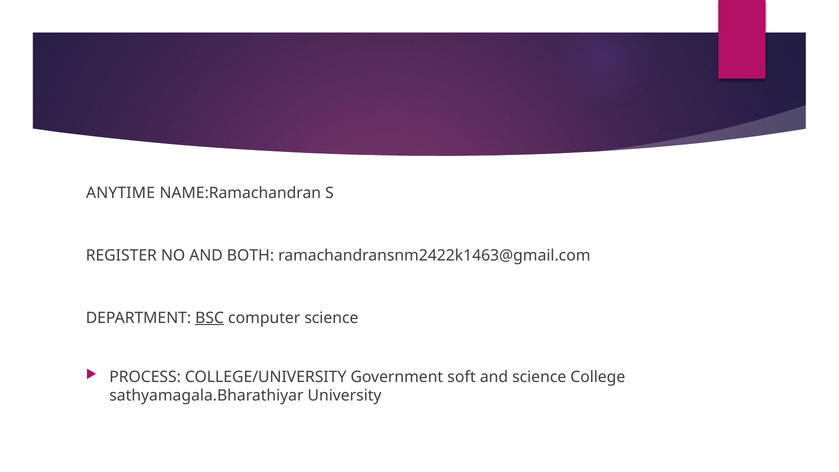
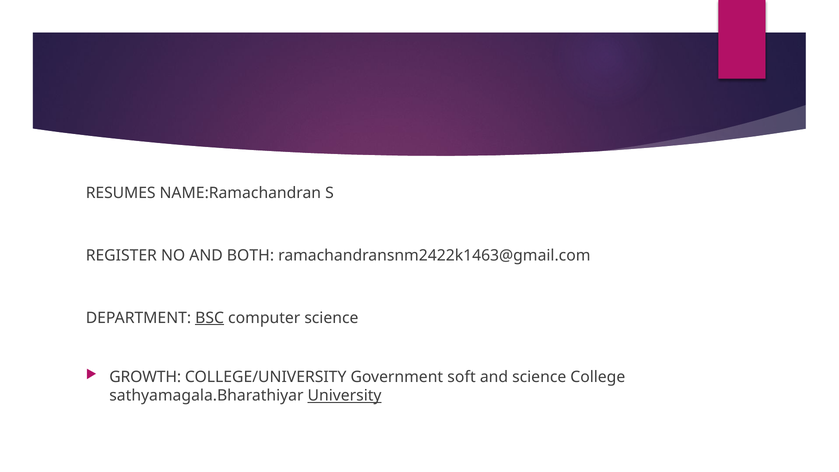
ANYTIME: ANYTIME -> RESUMES
PROCESS: PROCESS -> GROWTH
University underline: none -> present
